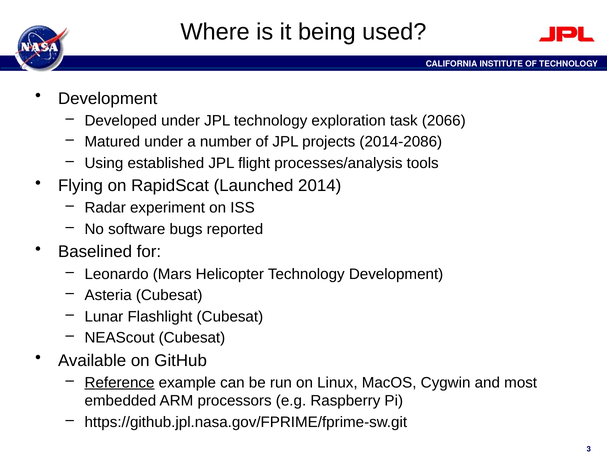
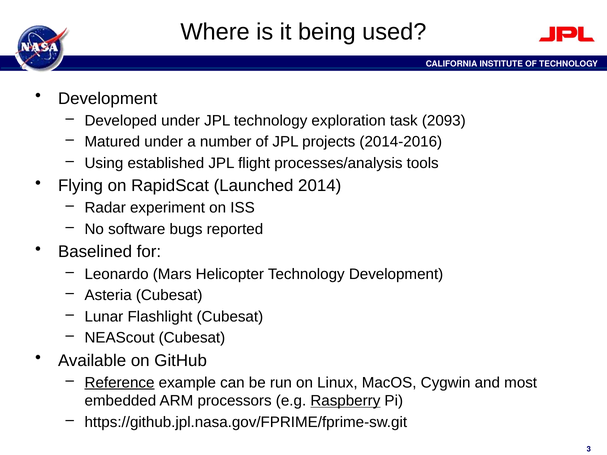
2066: 2066 -> 2093
2014-2086: 2014-2086 -> 2014-2016
Raspberry underline: none -> present
